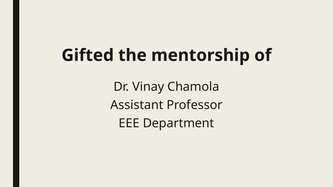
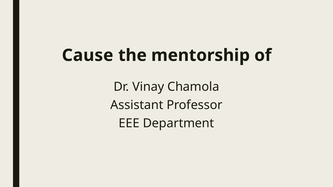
Gifted: Gifted -> Cause
